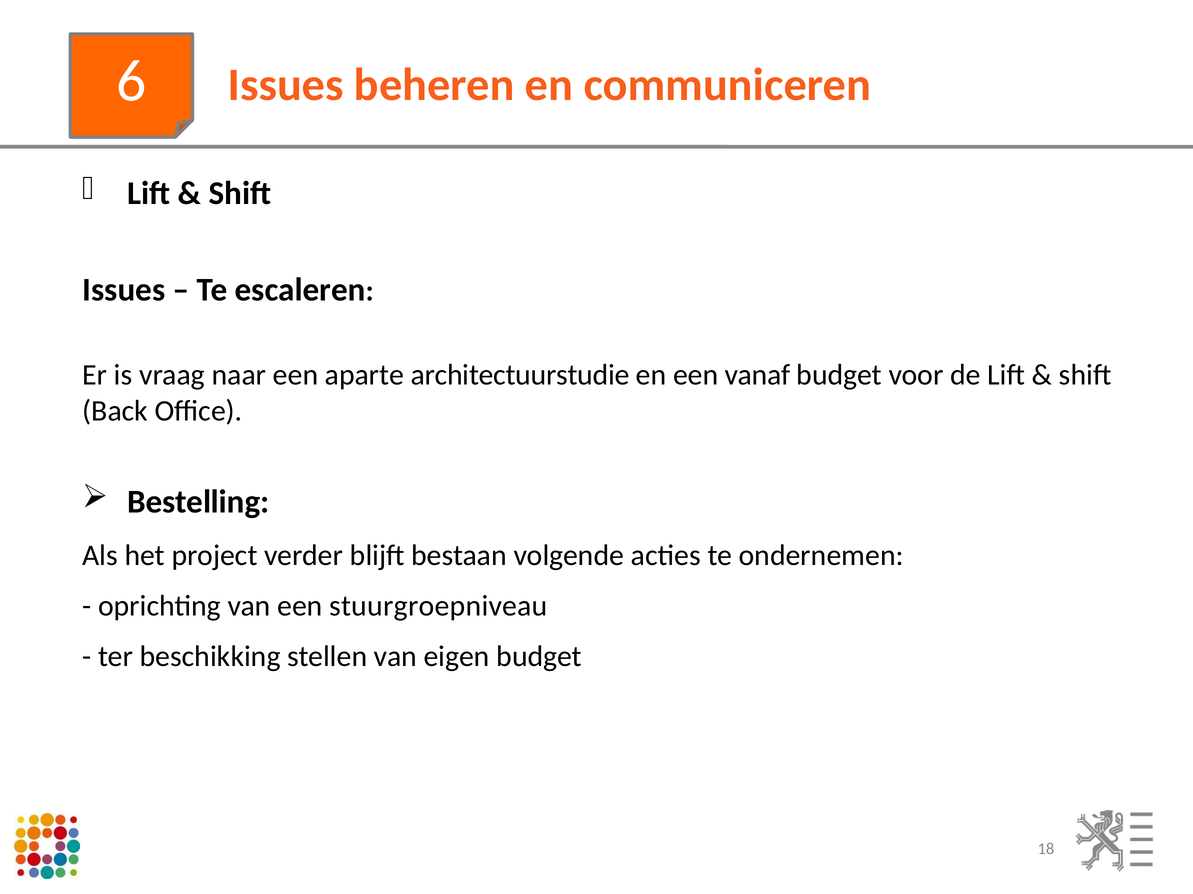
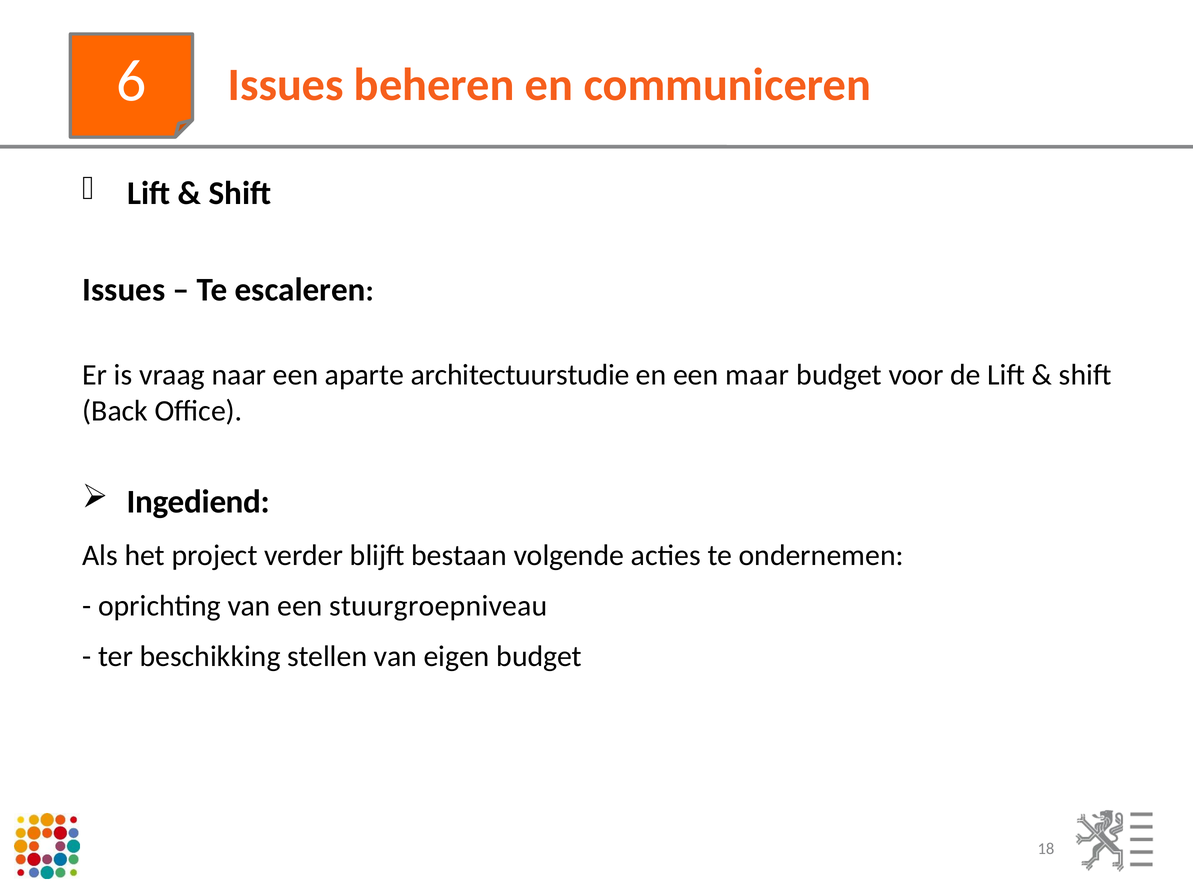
vanaf: vanaf -> maar
Bestelling: Bestelling -> Ingediend
